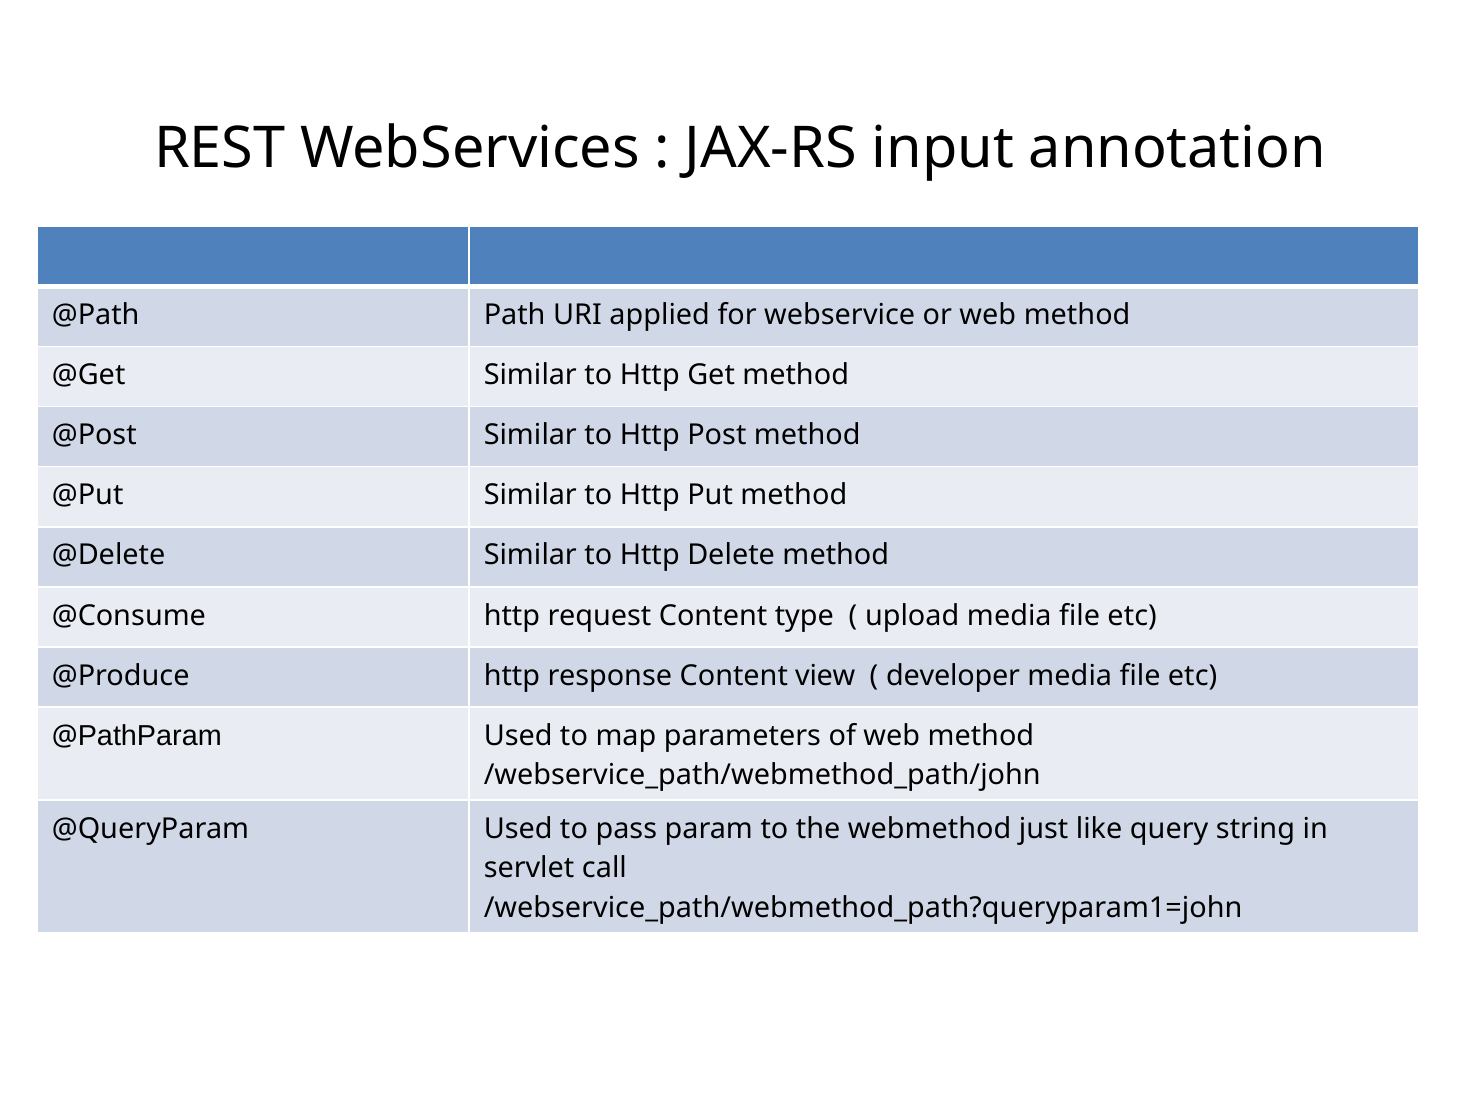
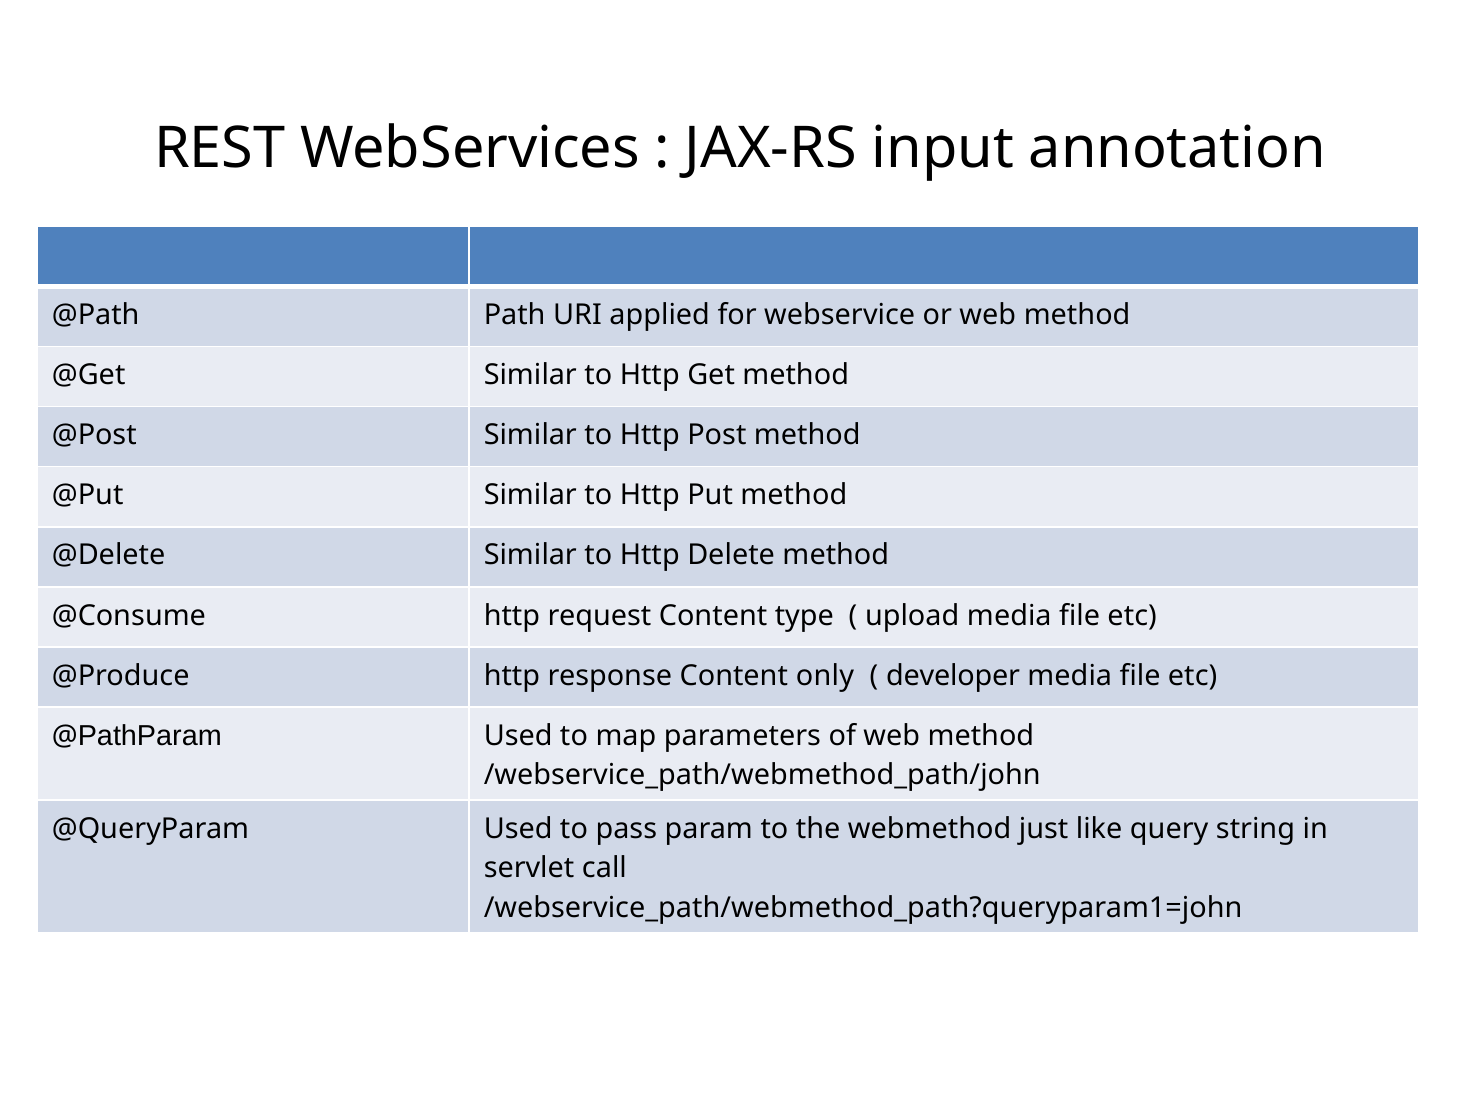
view: view -> only
